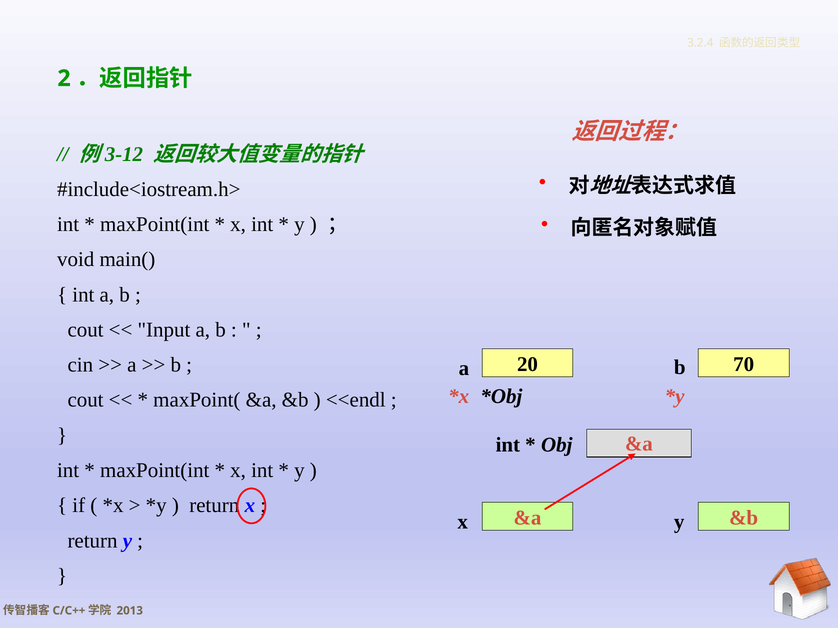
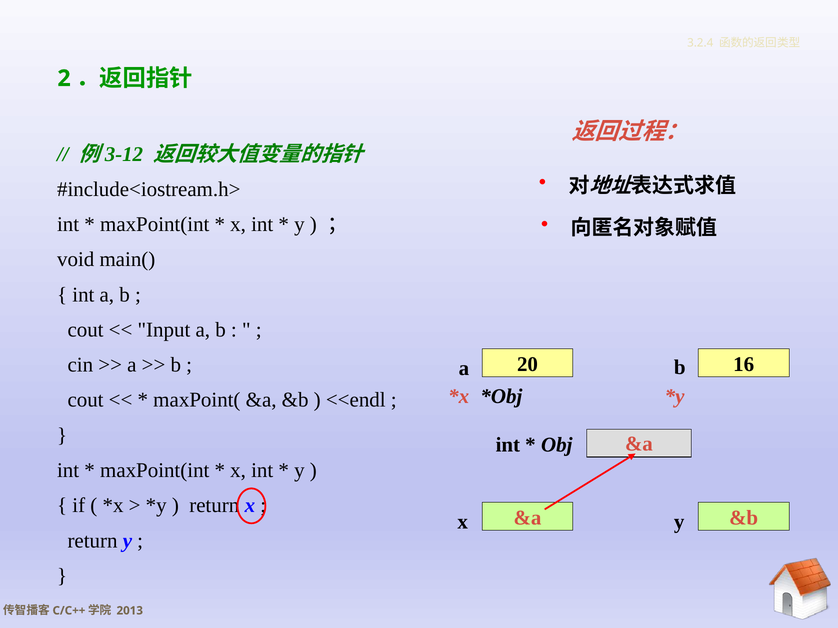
70: 70 -> 16
